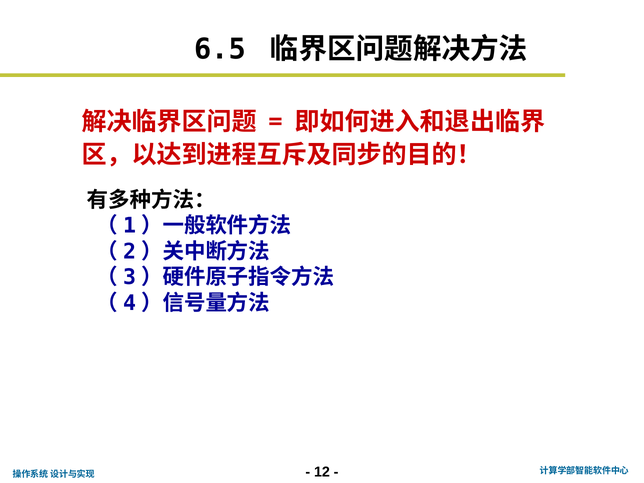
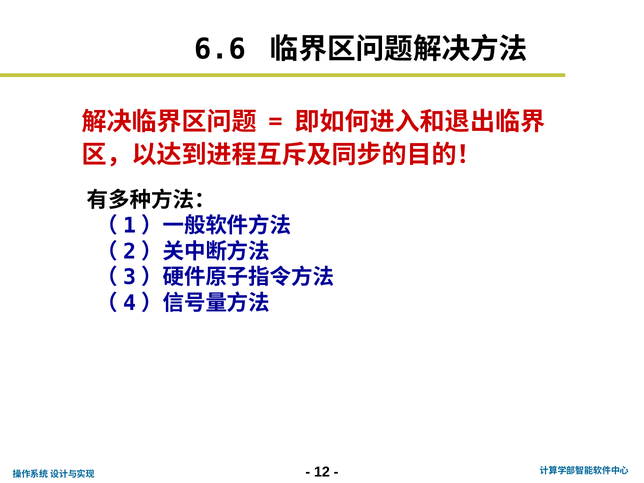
6.5: 6.5 -> 6.6
